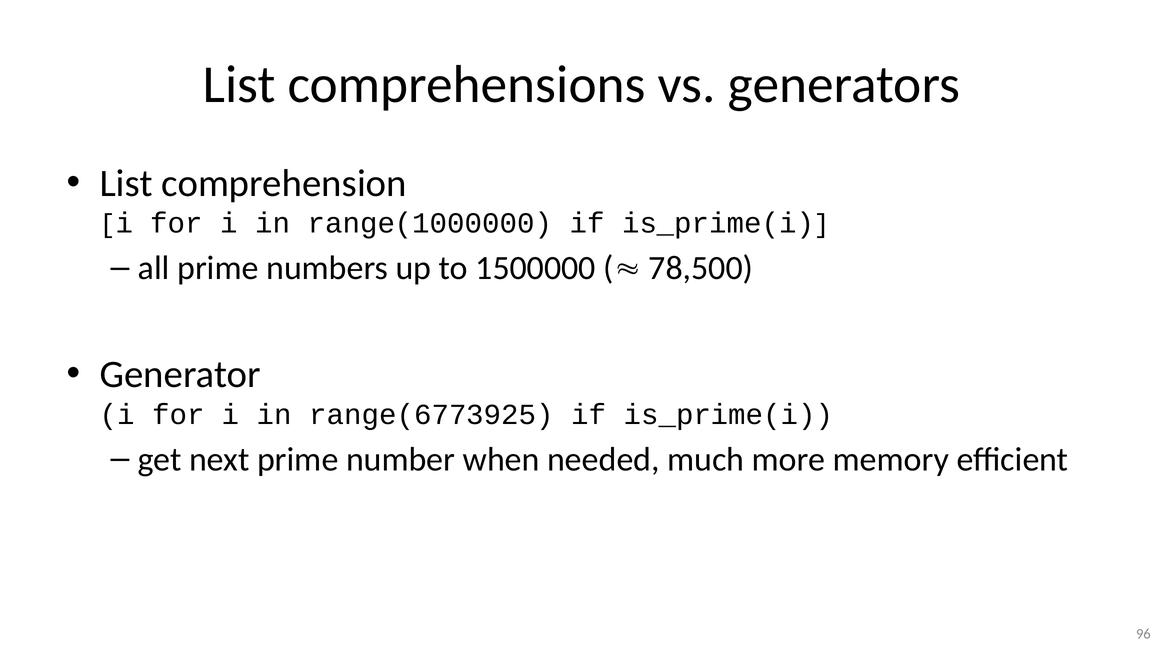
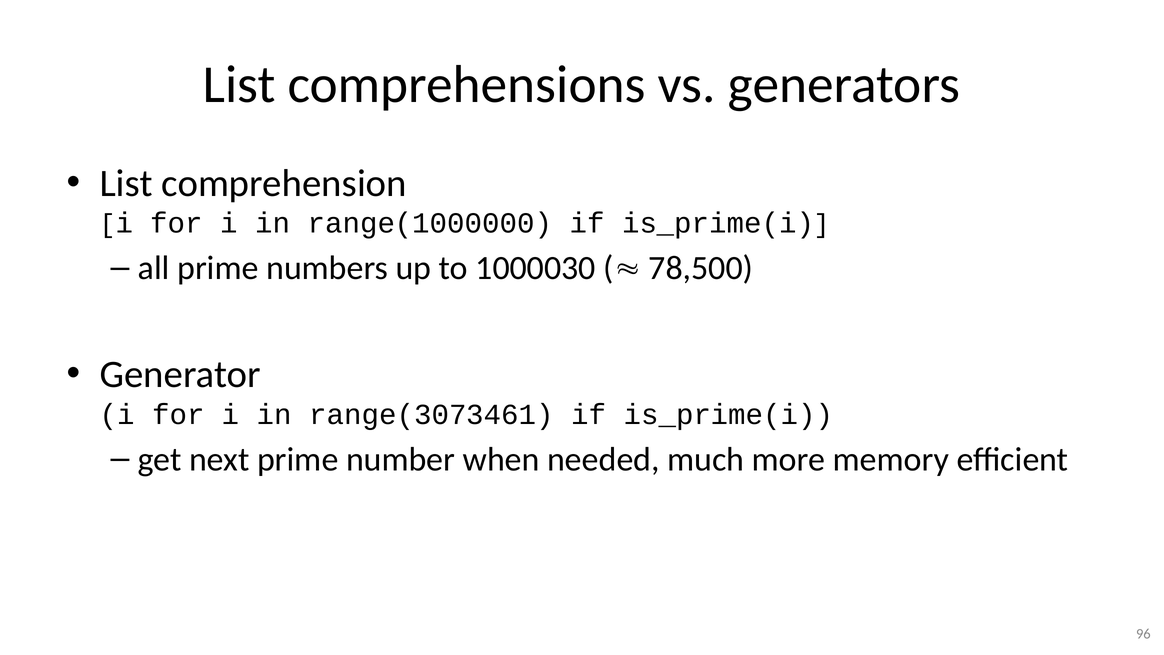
1500000: 1500000 -> 1000030
range(6773925: range(6773925 -> range(3073461
